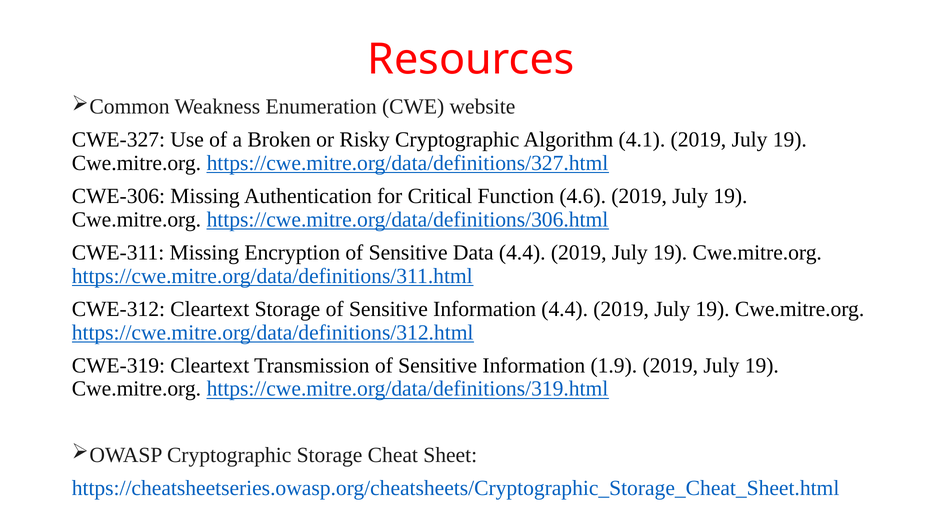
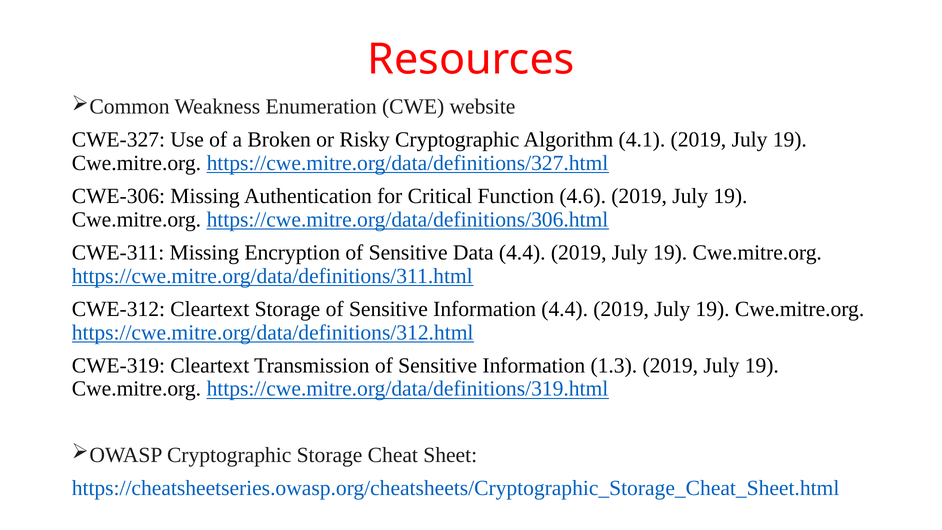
1.9: 1.9 -> 1.3
